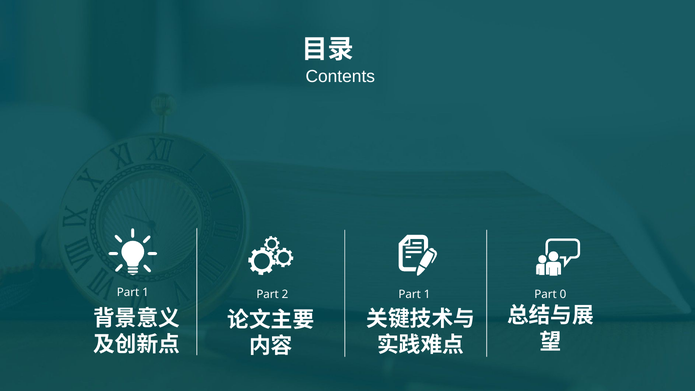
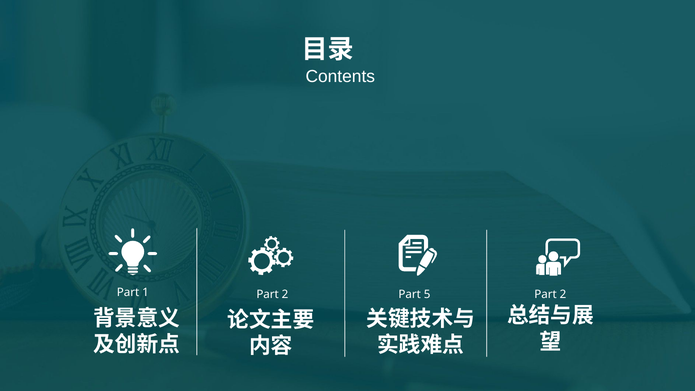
2 Part 1: 1 -> 5
0 at (563, 294): 0 -> 2
